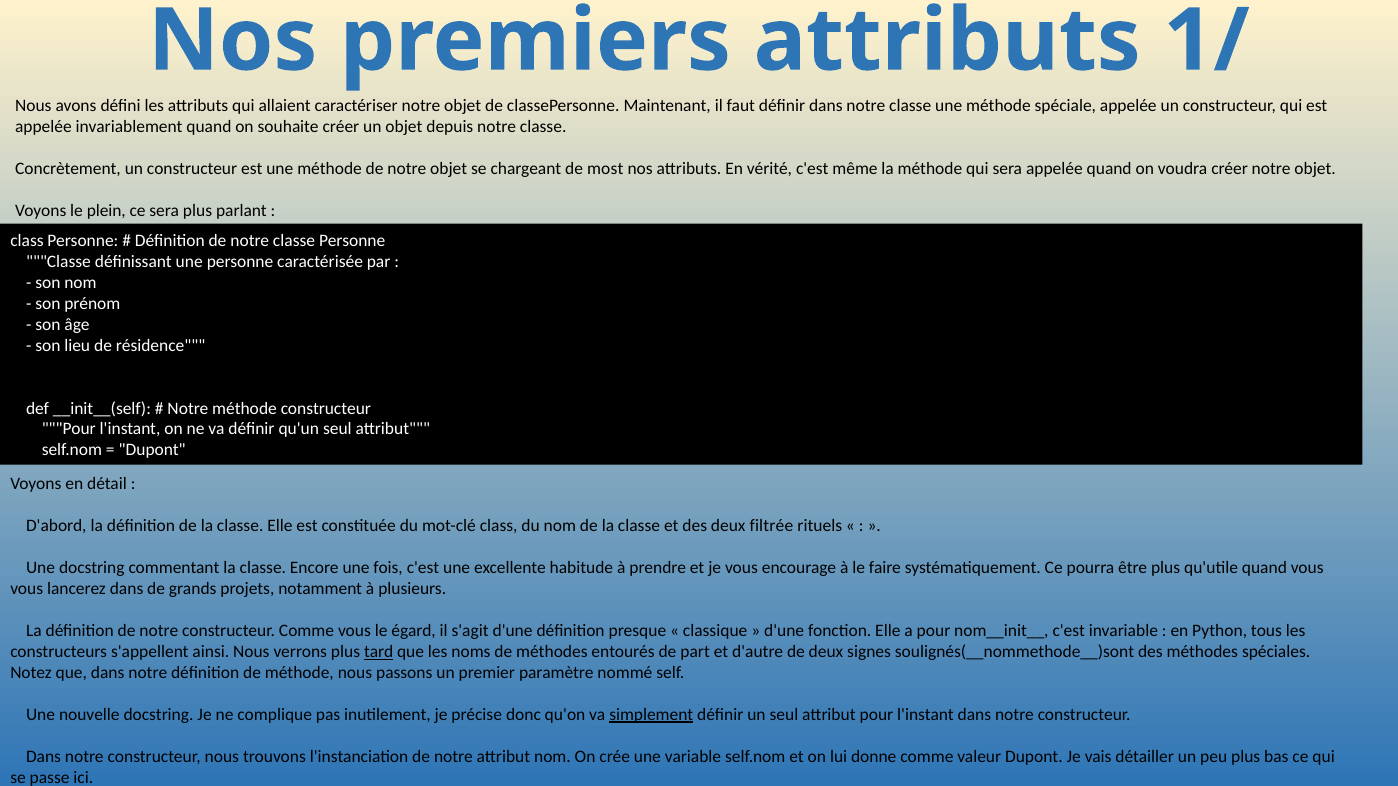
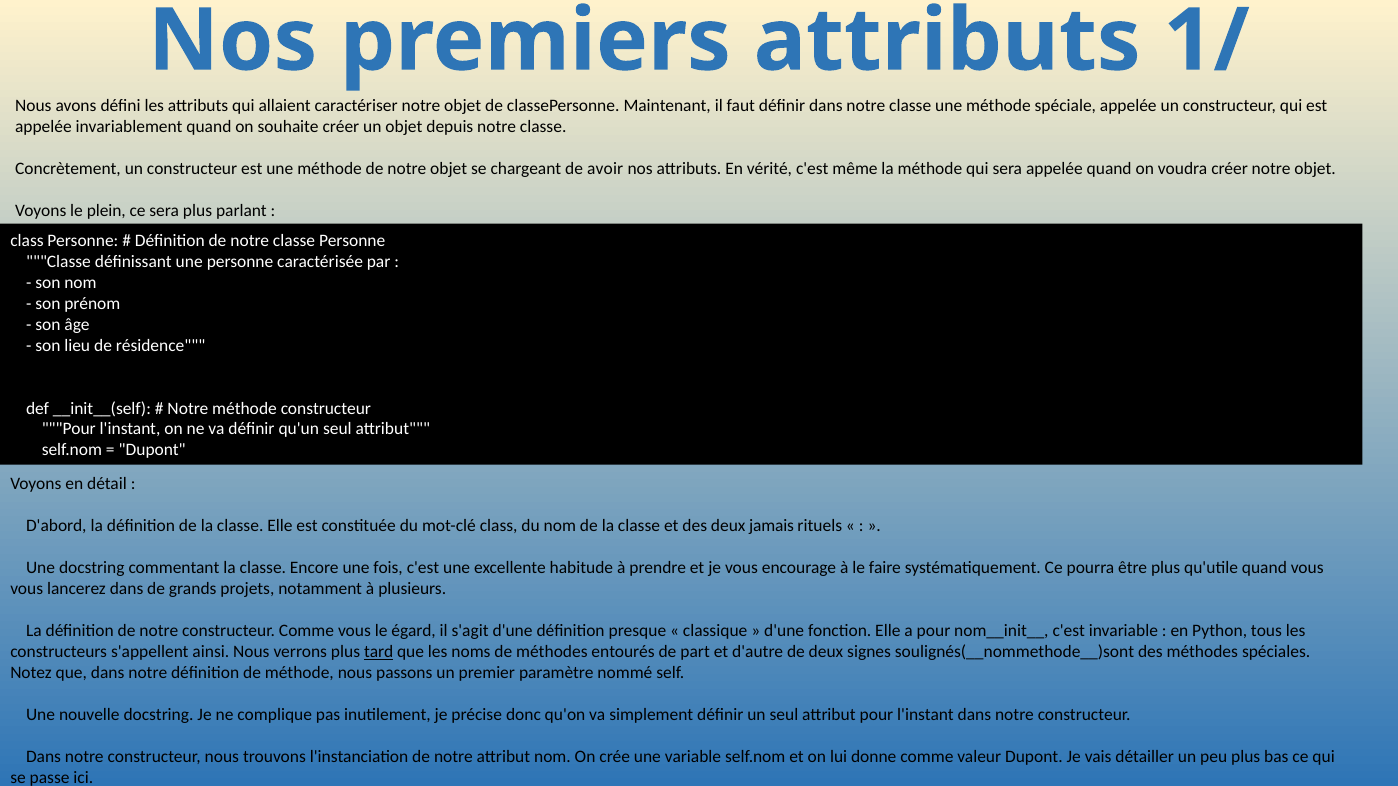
most: most -> avoir
filtrée: filtrée -> jamais
simplement underline: present -> none
